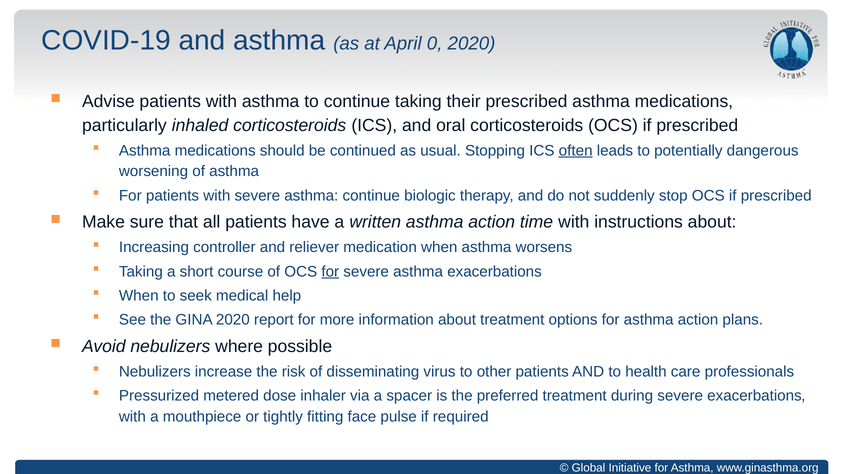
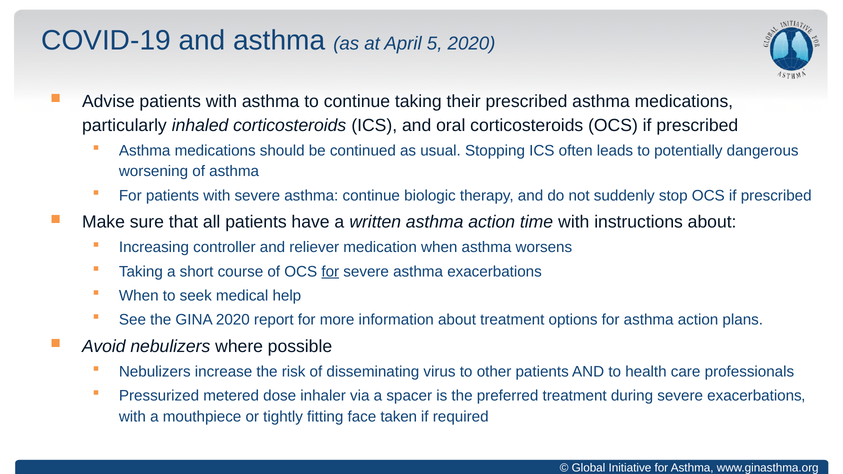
0: 0 -> 5
often underline: present -> none
pulse: pulse -> taken
